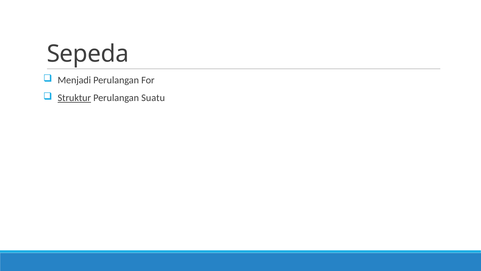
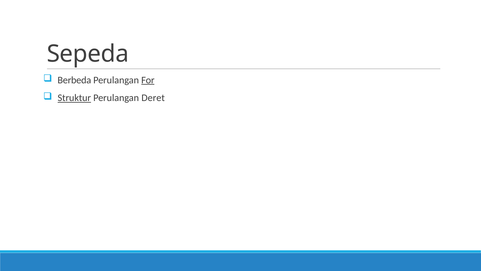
Menjadi: Menjadi -> Berbeda
For underline: none -> present
Suatu: Suatu -> Deret
